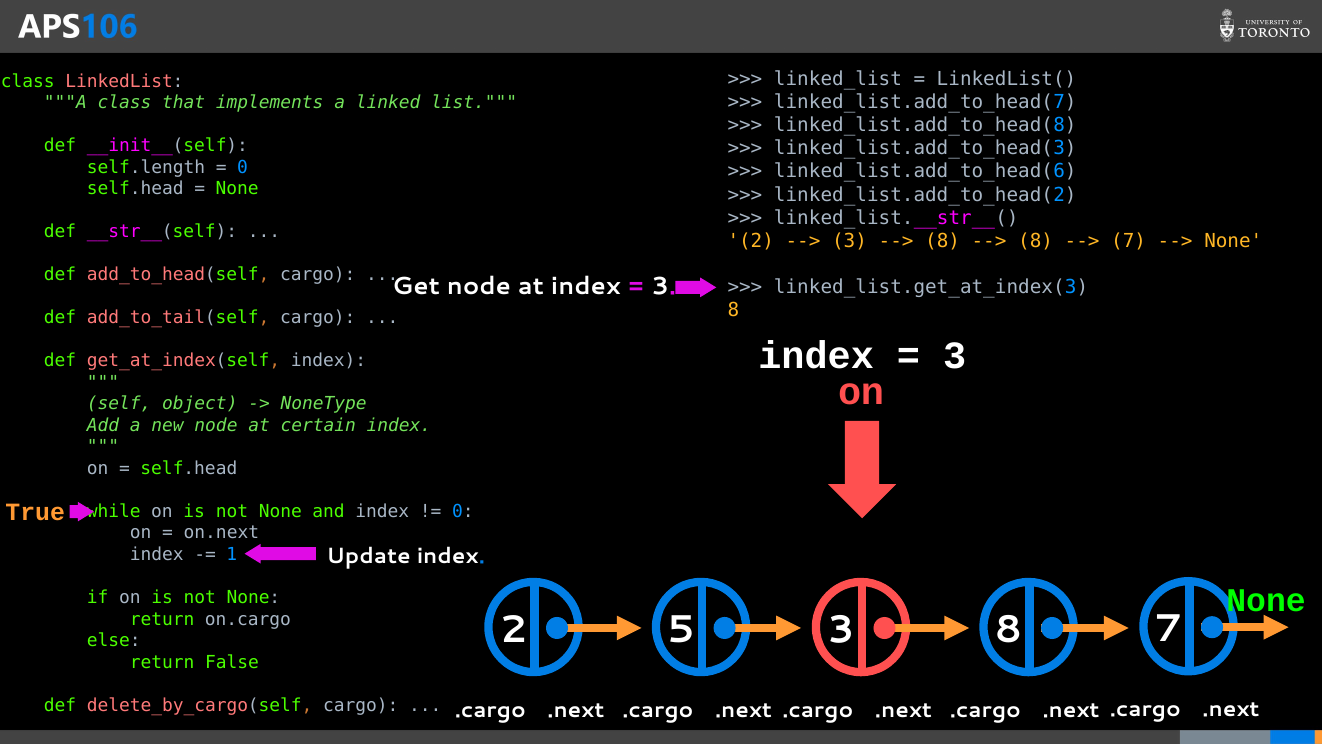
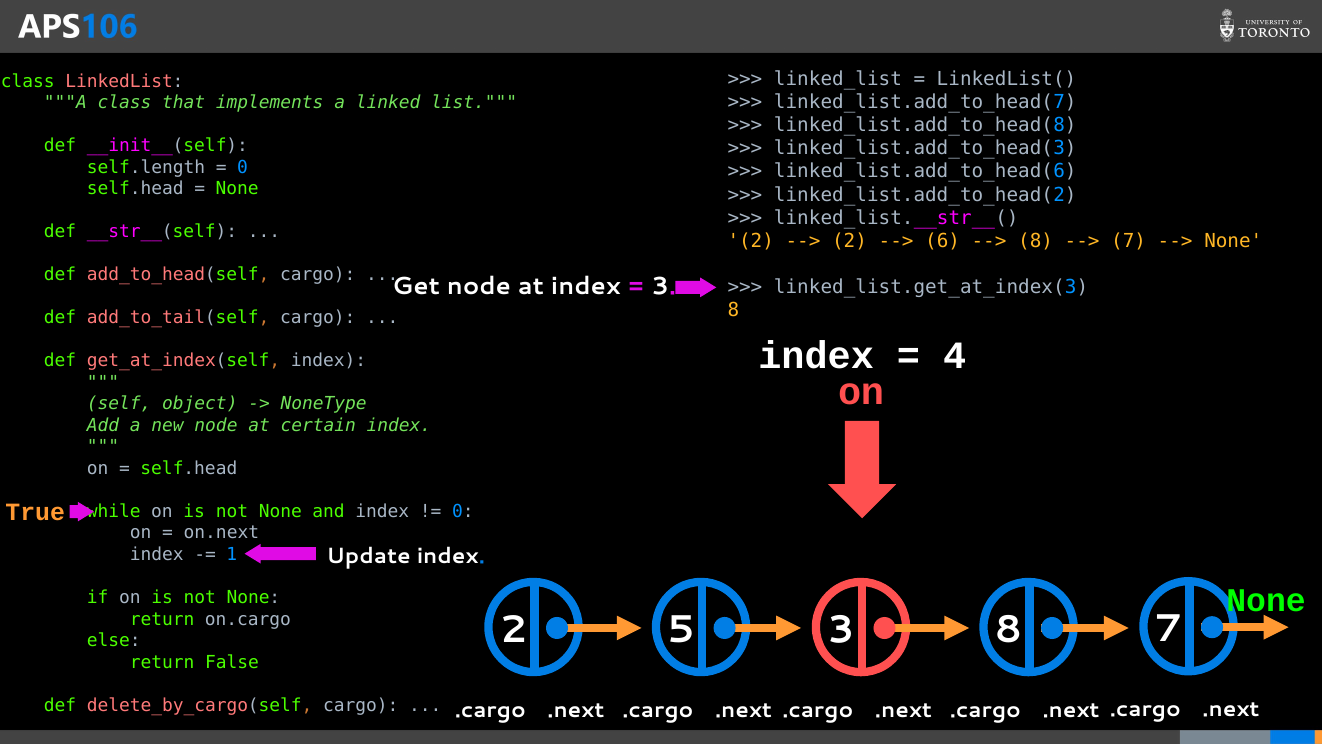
3 at (850, 241): 3 -> 2
8 at (943, 241): 8 -> 6
3 at (955, 355): 3 -> 4
